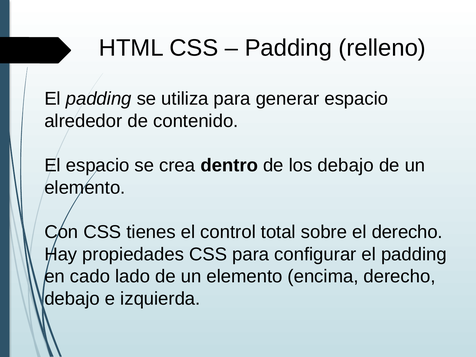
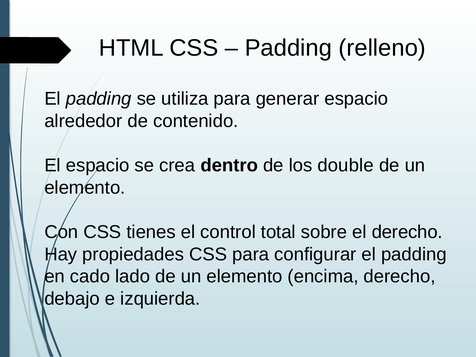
los debajo: debajo -> double
